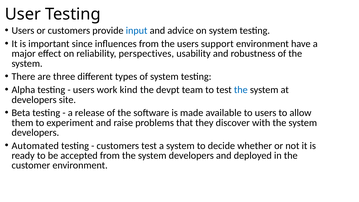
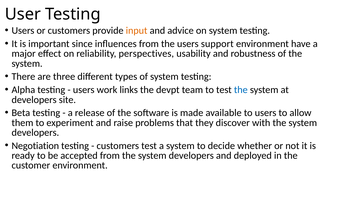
input colour: blue -> orange
kind: kind -> links
Automated: Automated -> Negotiation
